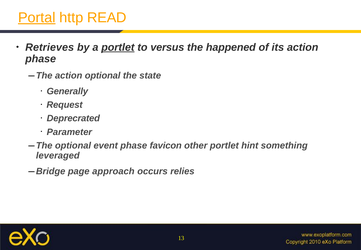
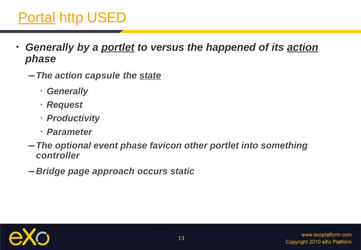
READ: READ -> USED
Retrieves at (50, 47): Retrieves -> Generally
action at (303, 47) underline: none -> present
action optional: optional -> capsule
state underline: none -> present
Deprecrated: Deprecrated -> Productivity
hint: hint -> into
leveraged: leveraged -> controller
relies: relies -> static
